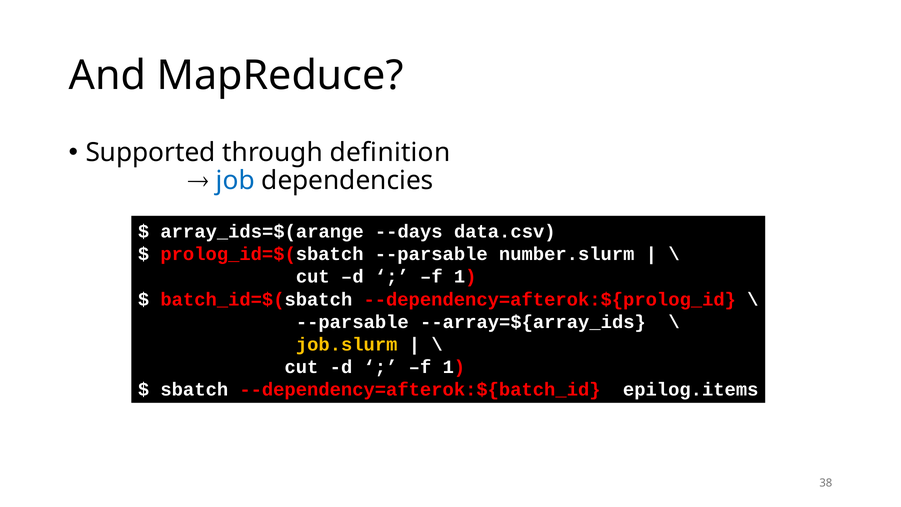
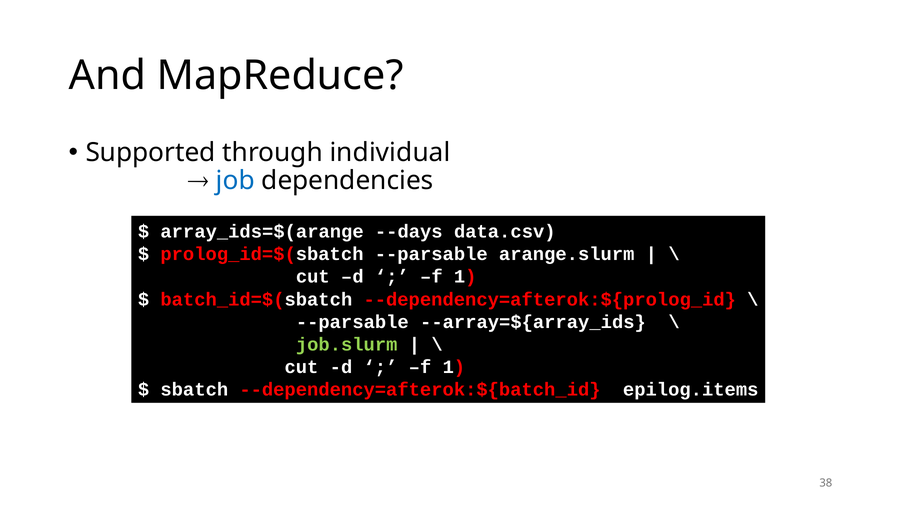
definition: definition -> individual
number.slurm: number.slurm -> arange.slurm
job.slurm colour: yellow -> light green
